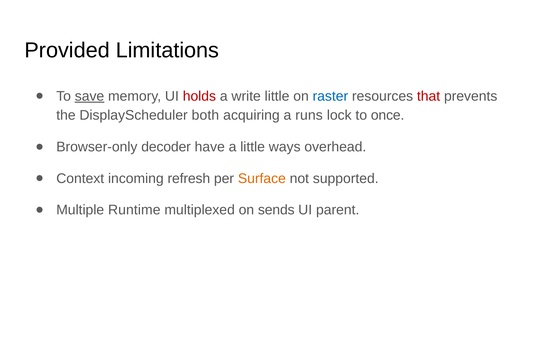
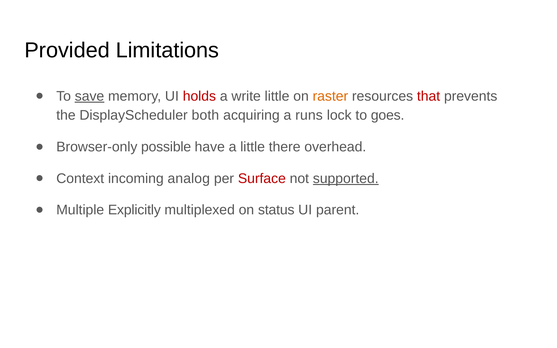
raster colour: blue -> orange
once: once -> goes
decoder: decoder -> possible
ways: ways -> there
refresh: refresh -> analog
Surface colour: orange -> red
supported underline: none -> present
Runtime: Runtime -> Explicitly
sends: sends -> status
